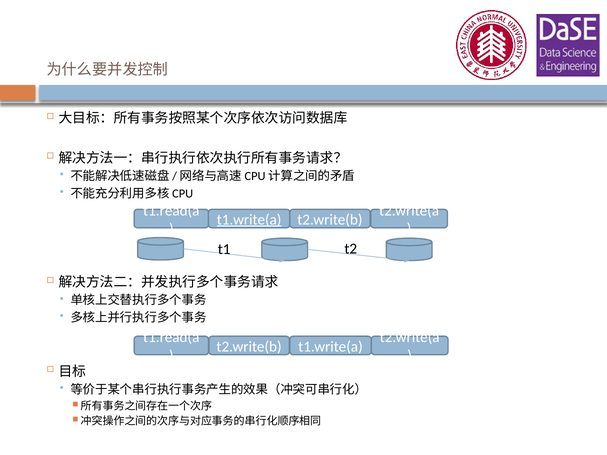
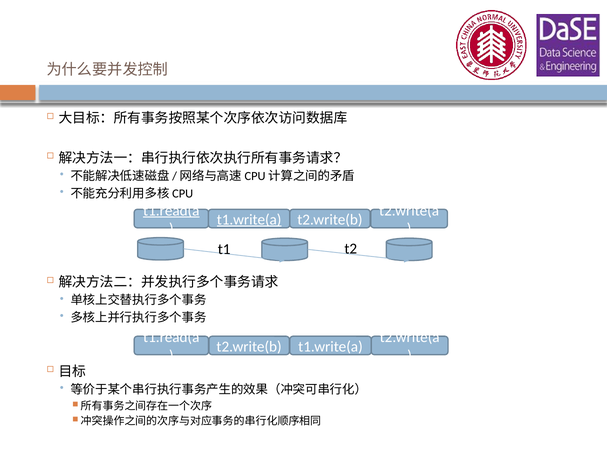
t1.read(a at (171, 211) underline: none -> present
